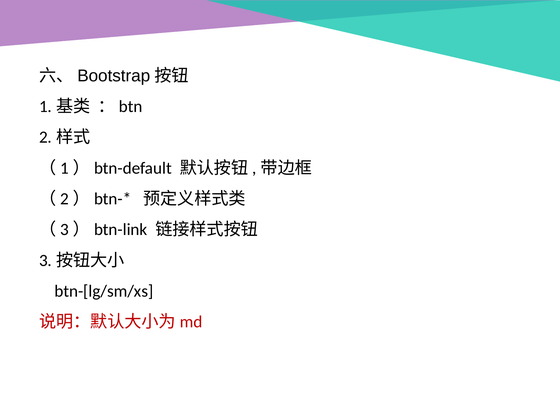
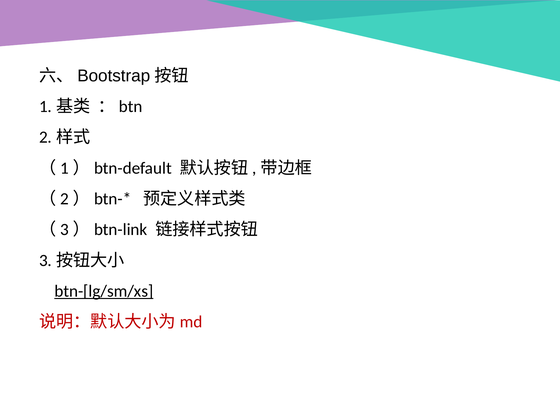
btn-[lg/sm/xs underline: none -> present
